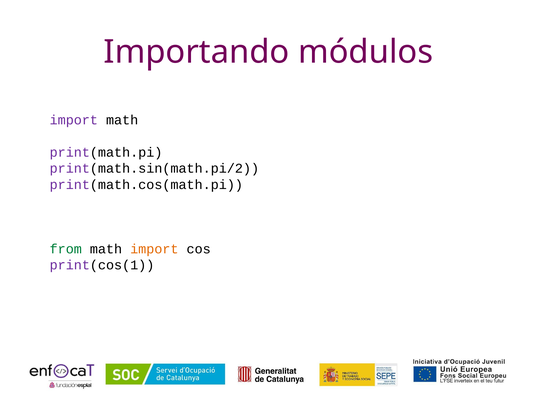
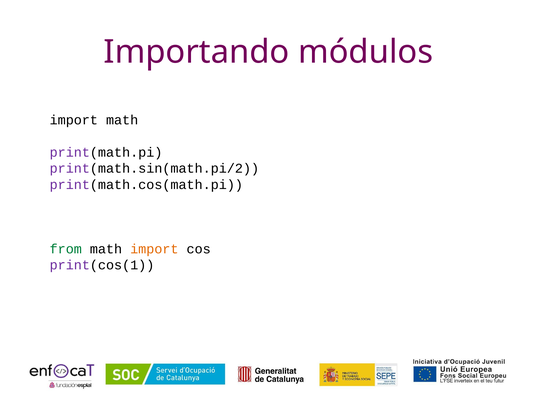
import at (74, 120) colour: purple -> black
